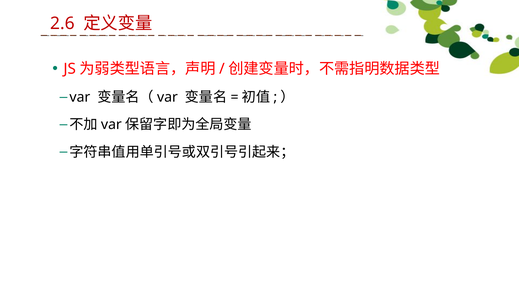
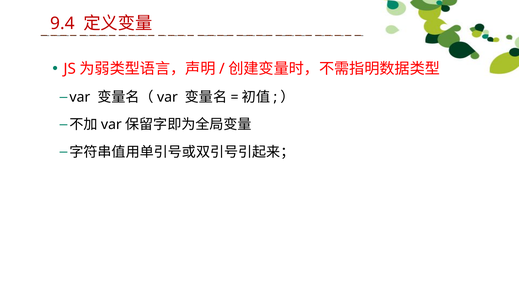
2.6: 2.6 -> 9.4
